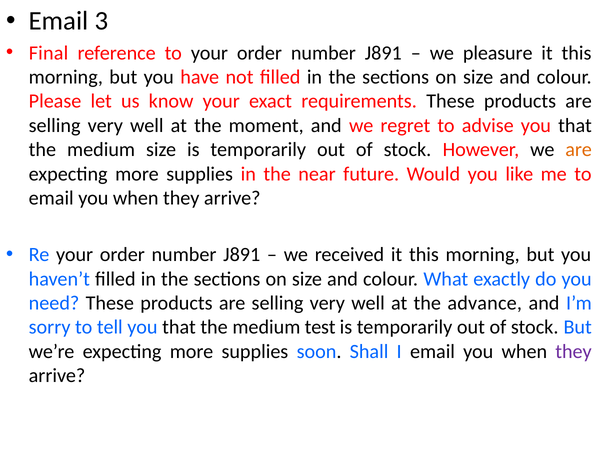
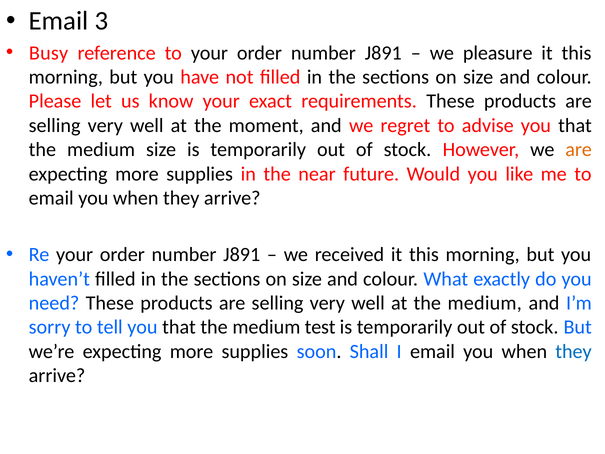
Final: Final -> Busy
at the advance: advance -> medium
they at (574, 351) colour: purple -> blue
